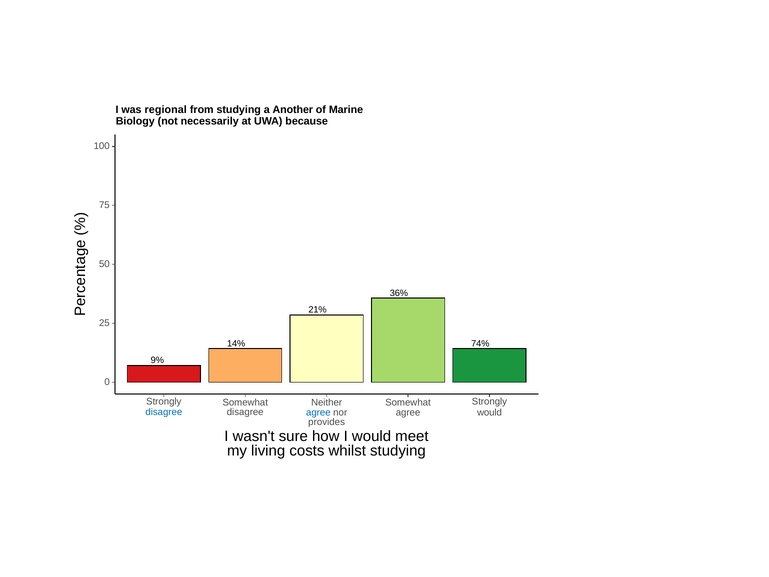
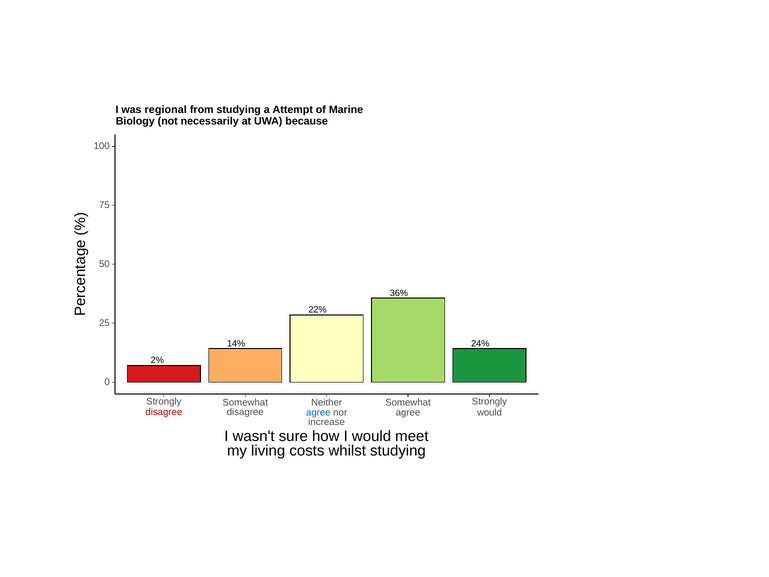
Another: Another -> Attempt
21%: 21% -> 22%
74%: 74% -> 24%
9%: 9% -> 2%
disagree at (164, 412) colour: blue -> red
provides: provides -> increase
